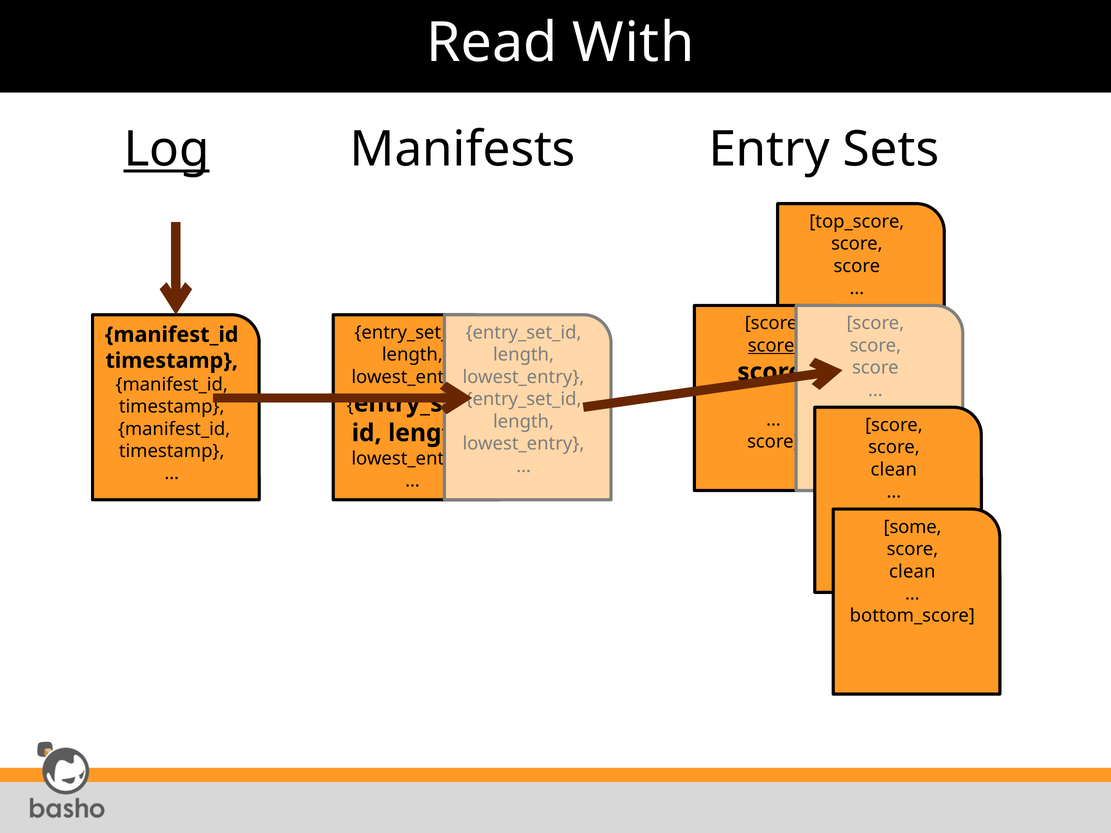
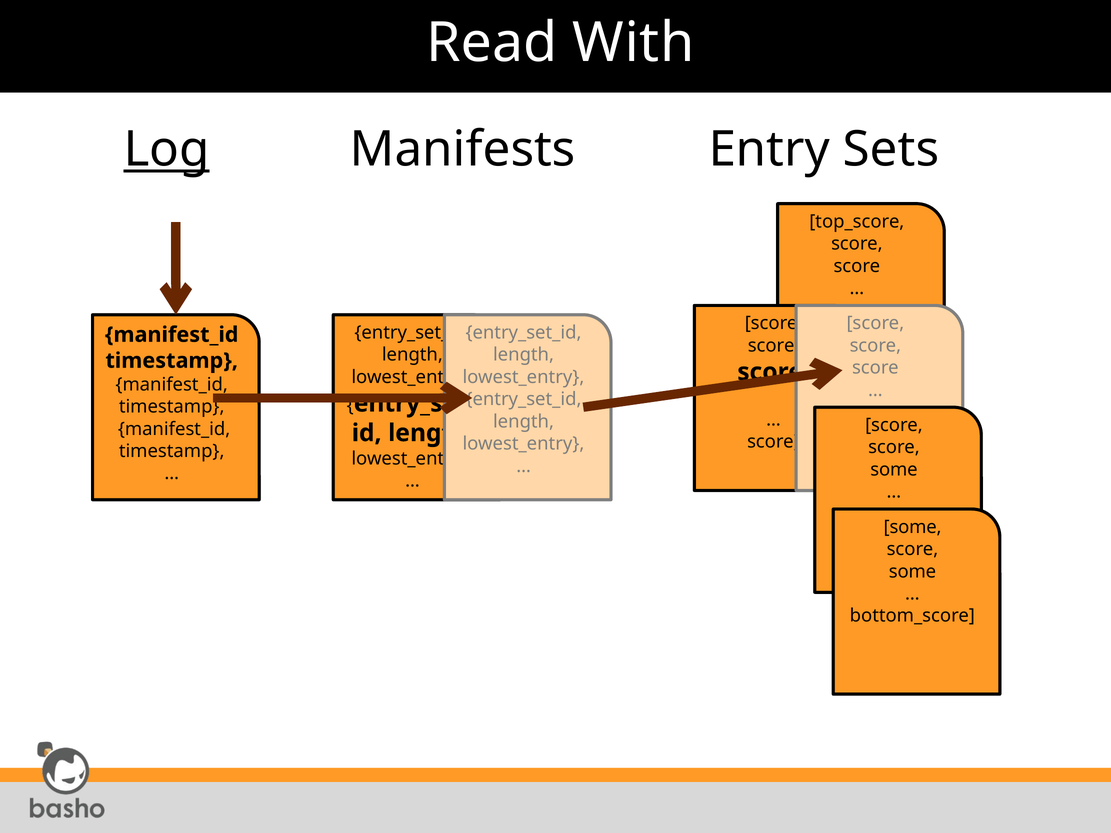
score at (774, 346) underline: present -> none
clean at (894, 470): clean -> some
clean at (912, 572): clean -> some
